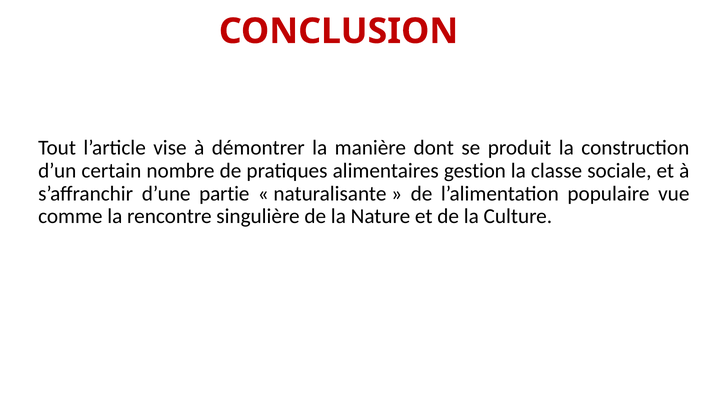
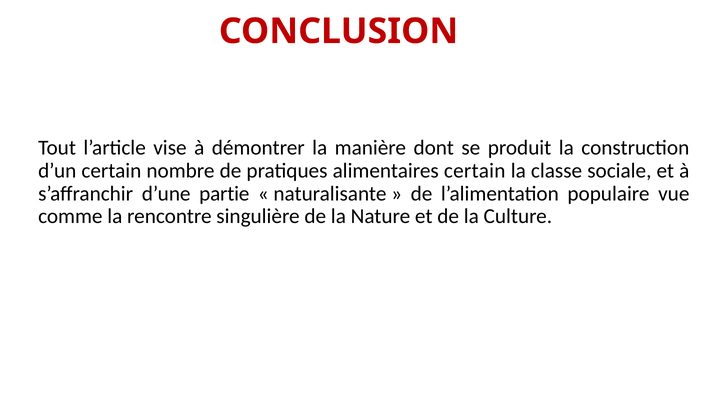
alimentaires gestion: gestion -> certain
